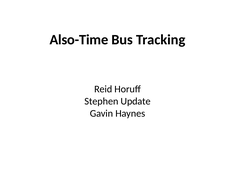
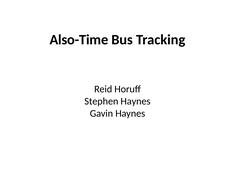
Stephen Update: Update -> Haynes
